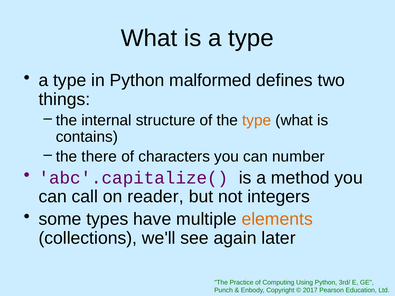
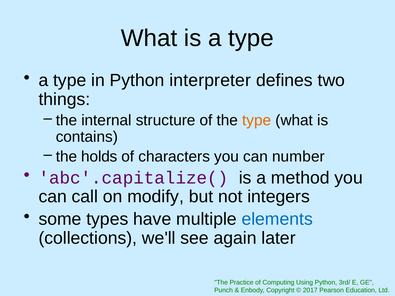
malformed: malformed -> interpreter
there: there -> holds
reader: reader -> modify
elements colour: orange -> blue
